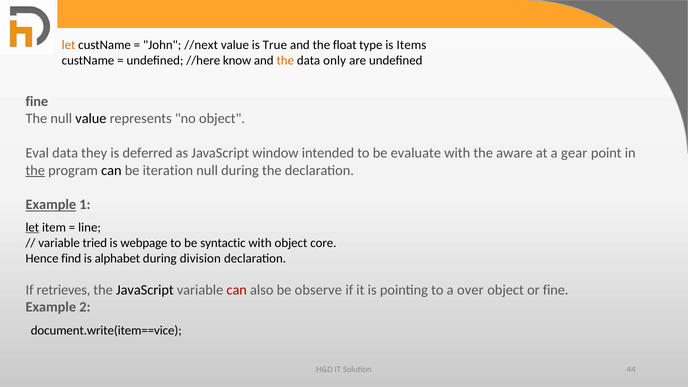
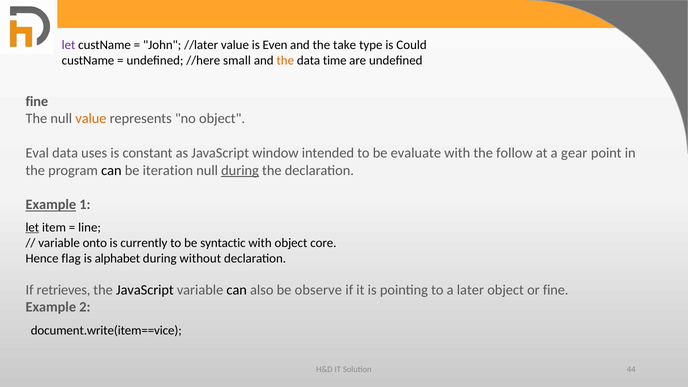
let at (69, 45) colour: orange -> purple
//next: //next -> //later
True: True -> Even
float: float -> take
Items: Items -> Could
know: know -> small
only: only -> time
value at (91, 119) colour: black -> orange
they: they -> uses
deferred: deferred -> constant
aware: aware -> follow
the at (35, 170) underline: present -> none
during at (240, 170) underline: none -> present
tried: tried -> onto
webpage: webpage -> currently
find: find -> flag
division: division -> without
can at (237, 290) colour: red -> black
over: over -> later
